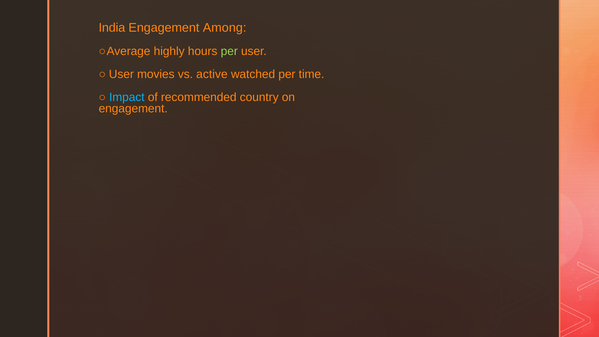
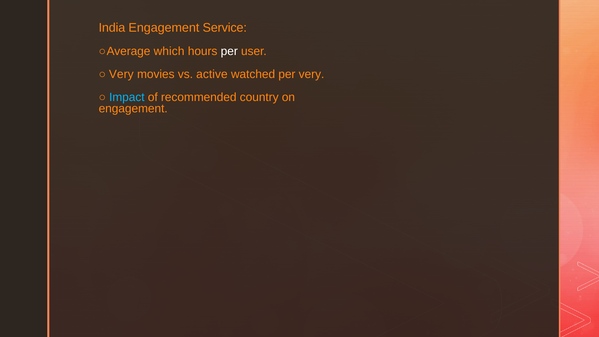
Among: Among -> Service
highly: highly -> which
per at (229, 51) colour: light green -> white
User at (121, 74): User -> Very
per time: time -> very
